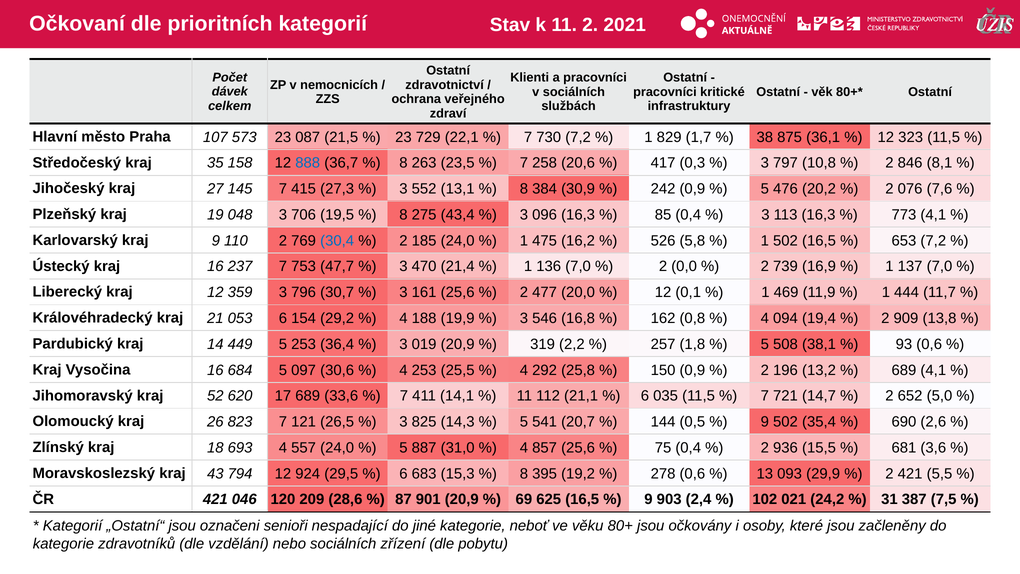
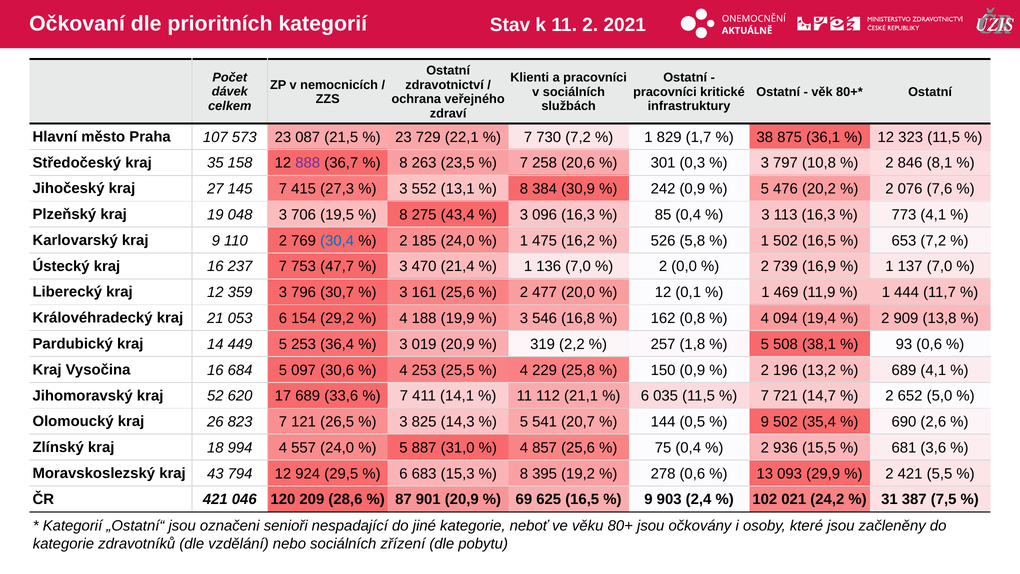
888 colour: blue -> purple
417: 417 -> 301
292: 292 -> 229
693: 693 -> 994
